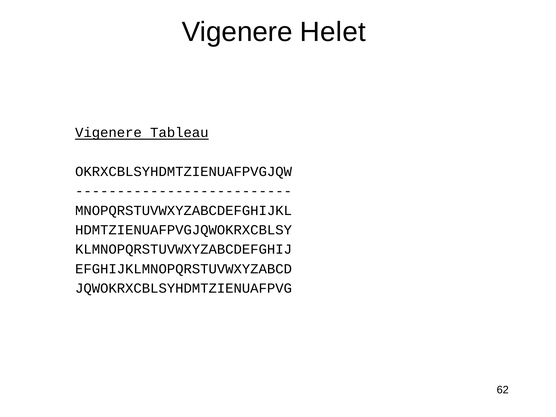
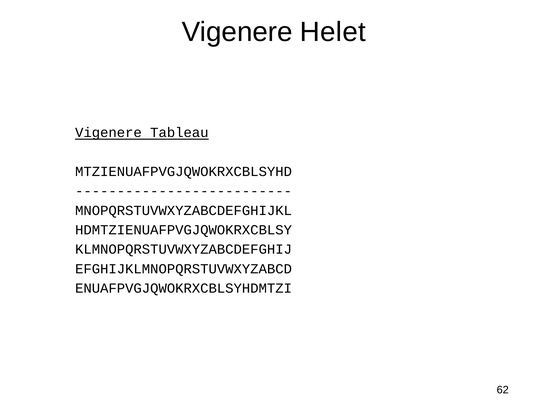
OKRXCBLSYHDMTZIENUAFPVGJQW: OKRXCBLSYHDMTZIENUAFPVGJQW -> MTZIENUAFPVGJQWOKRXCBLSYHD
JQWOKRXCBLSYHDMTZIENUAFPVG: JQWOKRXCBLSYHDMTZIENUAFPVG -> ENUAFPVGJQWOKRXCBLSYHDMTZI
